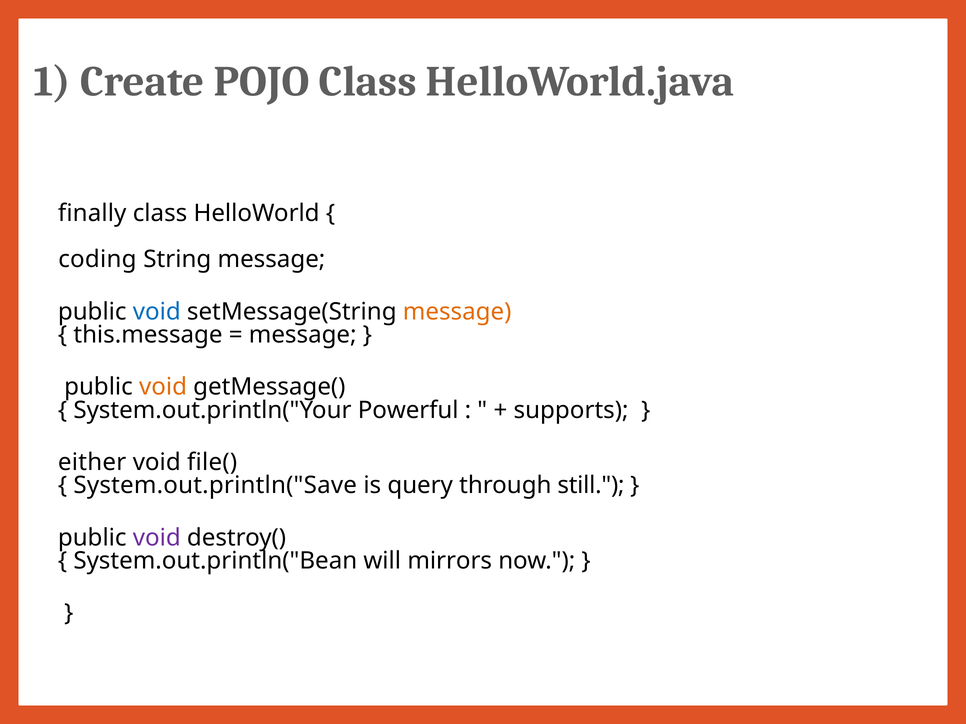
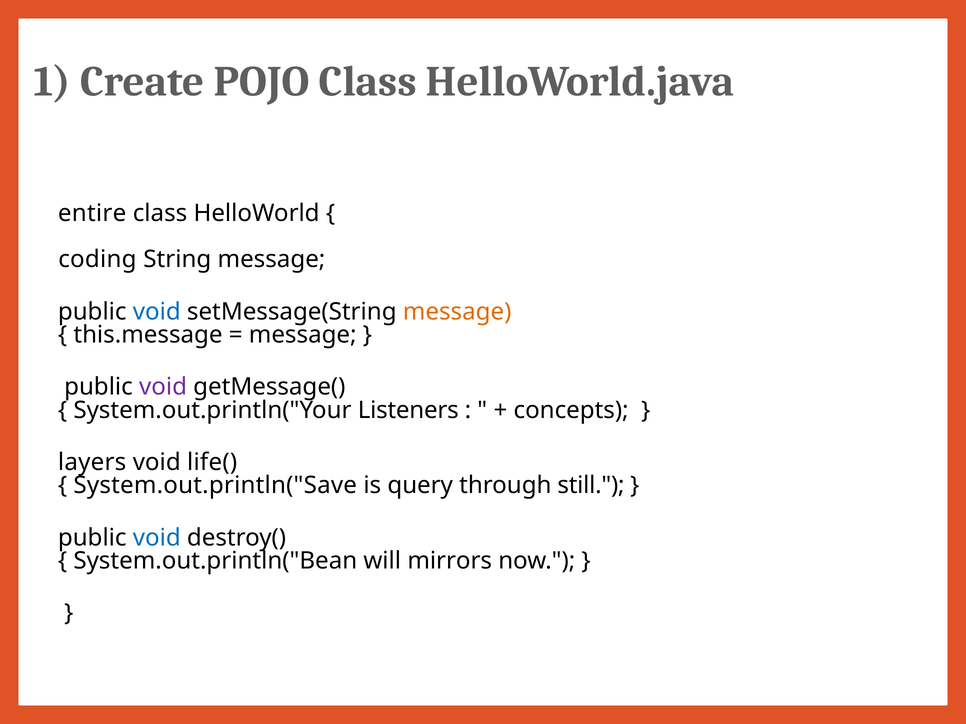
finally: finally -> entire
void at (163, 387) colour: orange -> purple
Powerful: Powerful -> Listeners
supports: supports -> concepts
either: either -> layers
file(: file( -> life(
void at (157, 538) colour: purple -> blue
